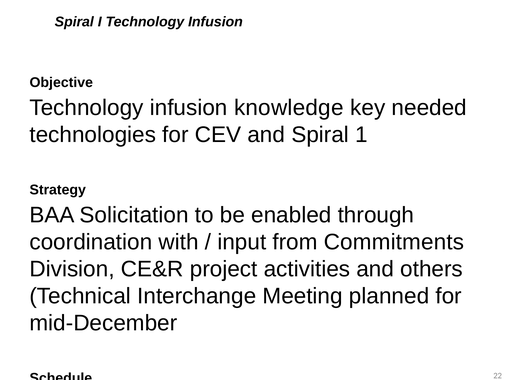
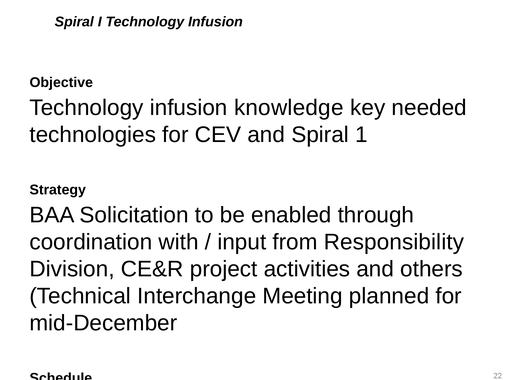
Commitments: Commitments -> Responsibility
